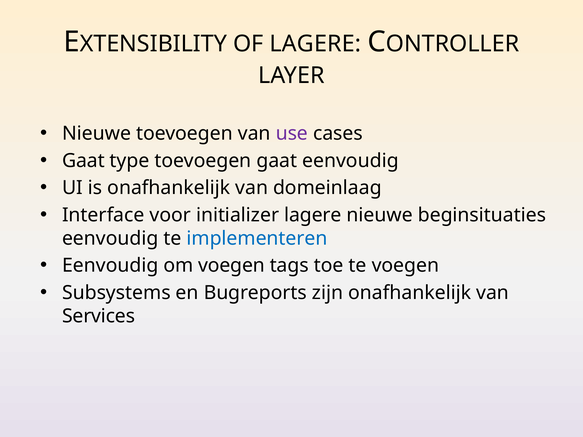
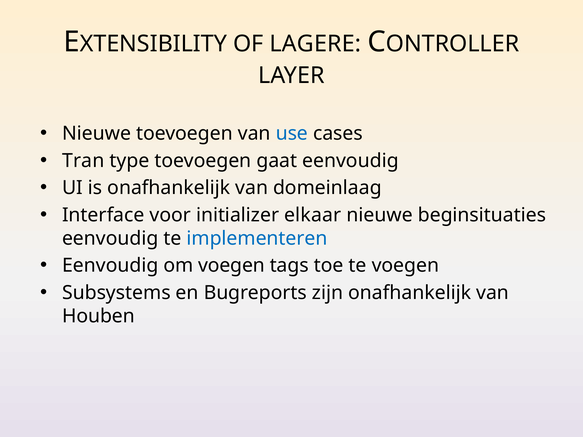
use colour: purple -> blue
Gaat at (83, 161): Gaat -> Tran
initializer lagere: lagere -> elkaar
Services: Services -> Houben
